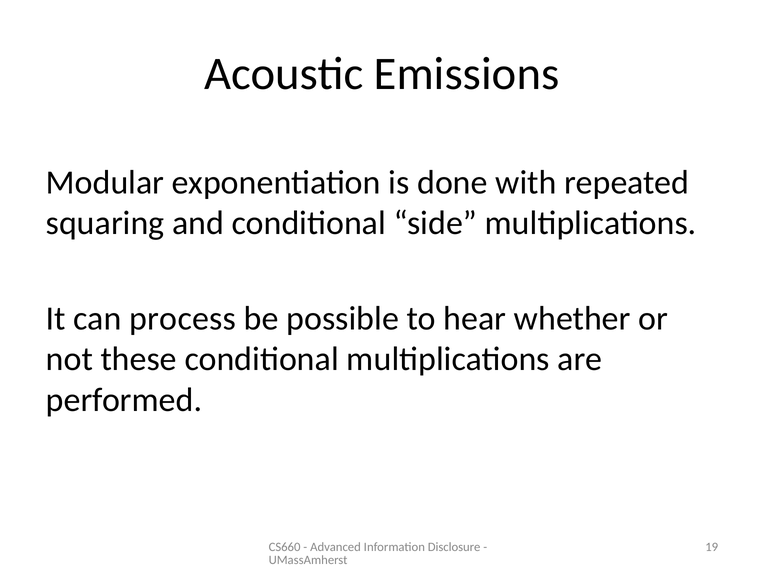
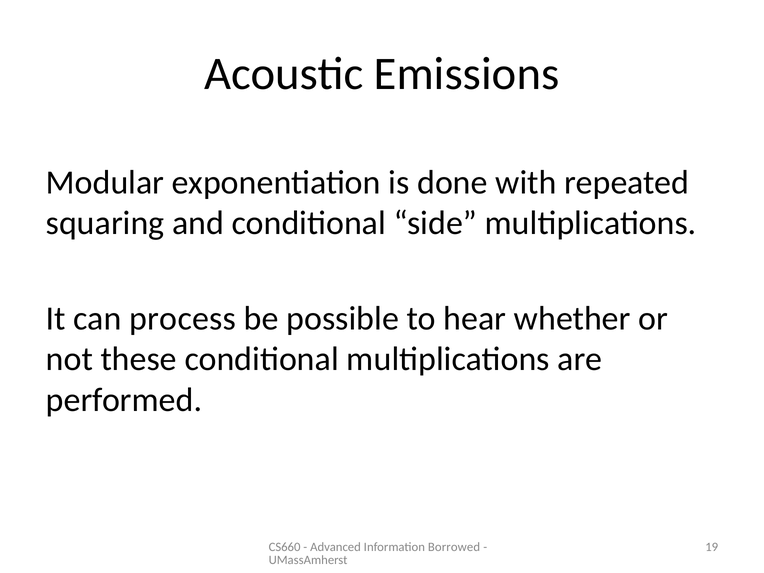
Disclosure: Disclosure -> Borrowed
